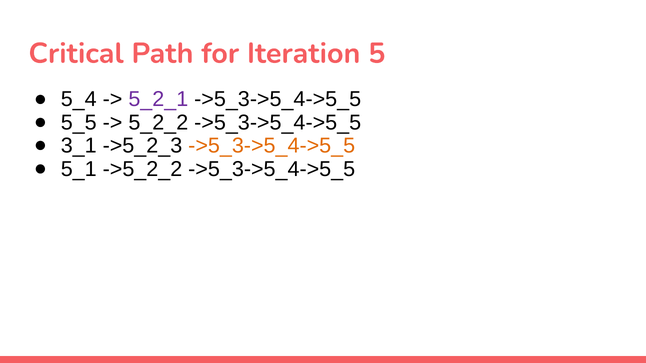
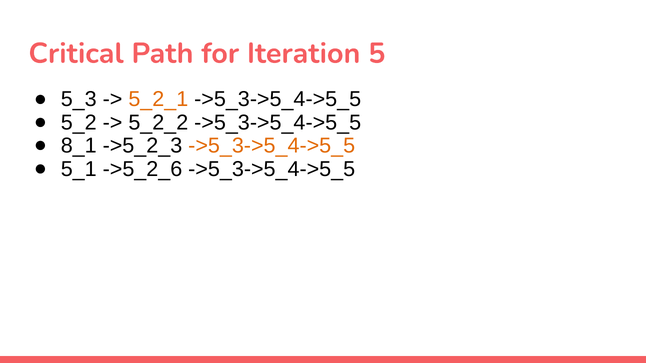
5_4: 5_4 -> 5_3
5_2_1 colour: purple -> orange
5_5: 5_5 -> 5_2
3_1: 3_1 -> 8_1
->5_2_2: ->5_2_2 -> ->5_2_6
